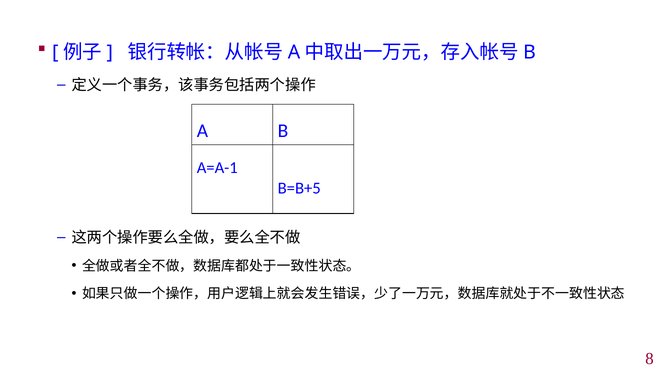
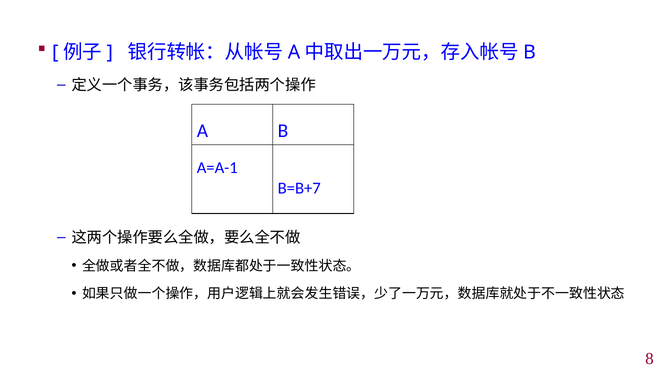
B=B+5: B=B+5 -> B=B+7
